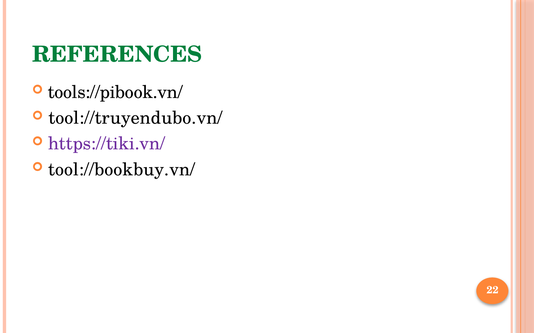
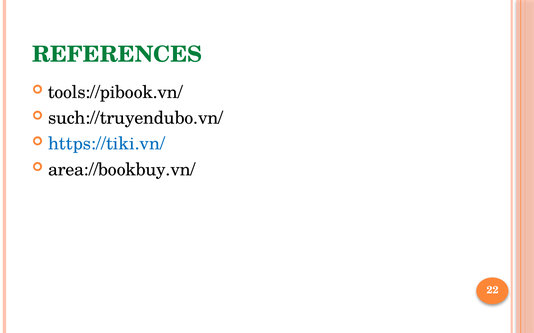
tool://truyendubo.vn/: tool://truyendubo.vn/ -> such://truyendubo.vn/
https://tiki.vn/ colour: purple -> blue
tool://bookbuy.vn/: tool://bookbuy.vn/ -> area://bookbuy.vn/
